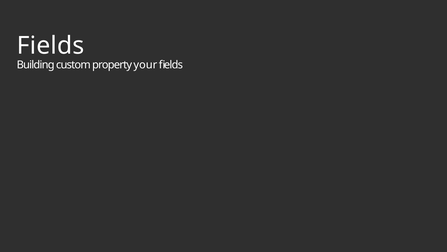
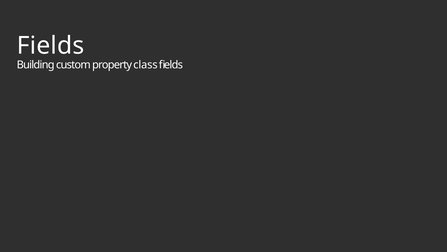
your: your -> class
